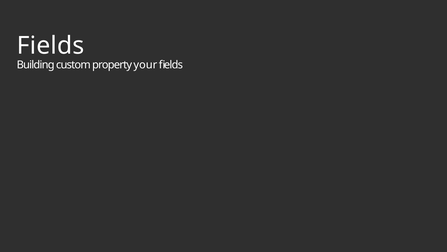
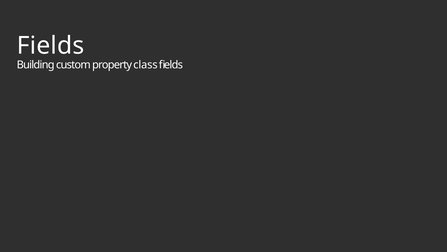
your: your -> class
